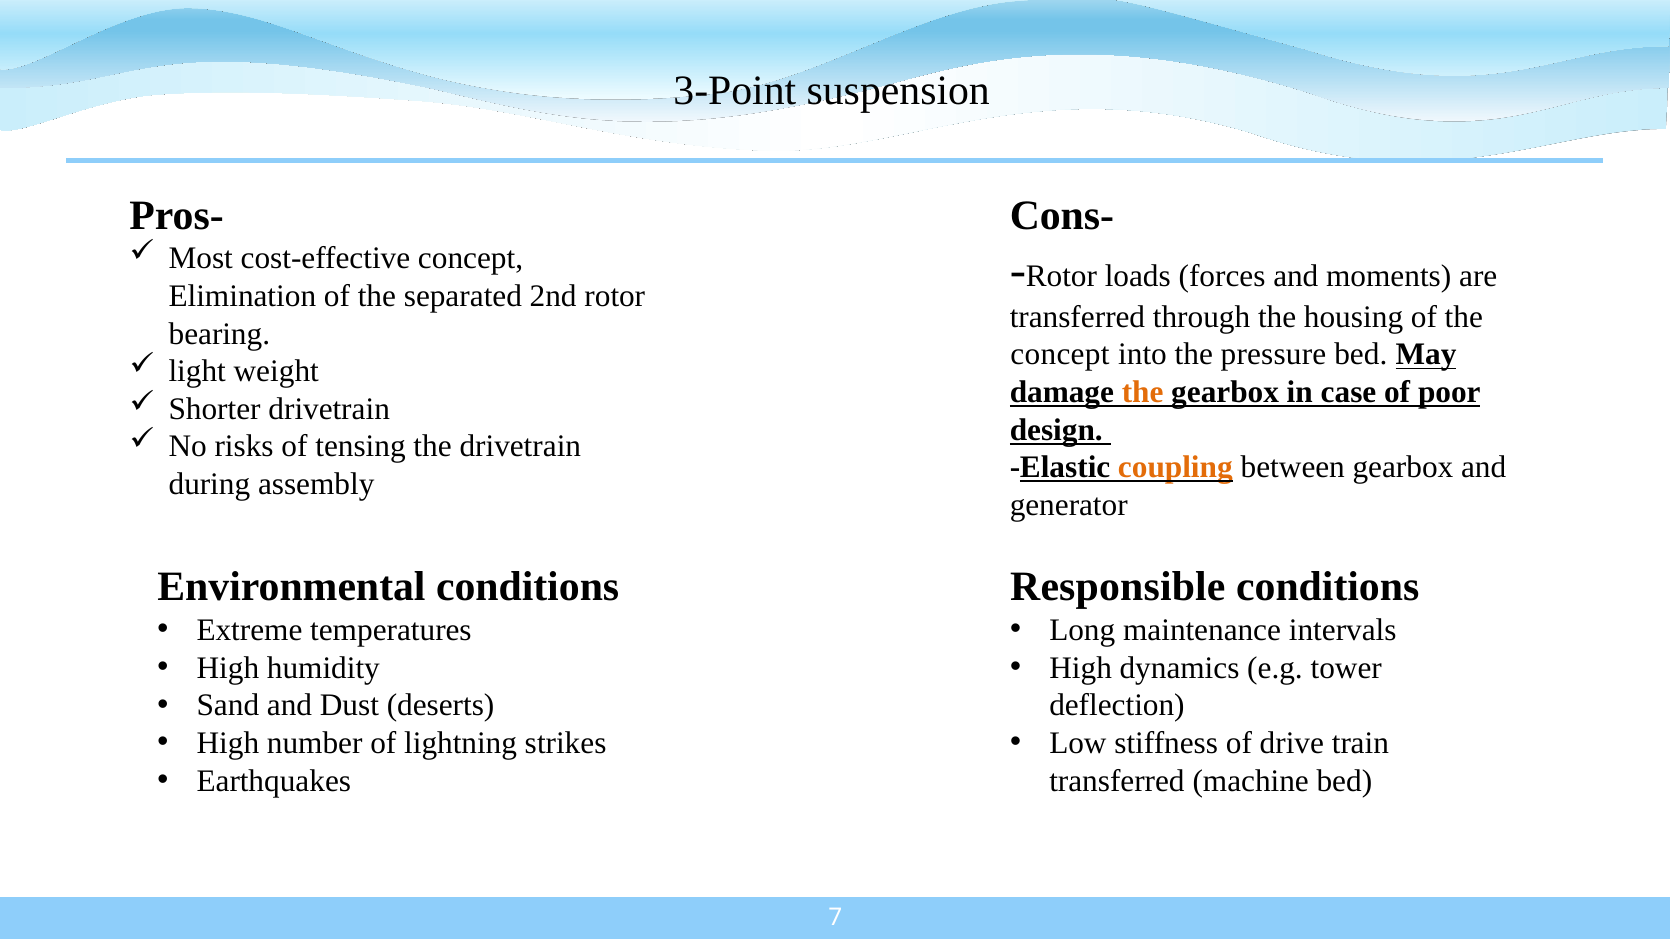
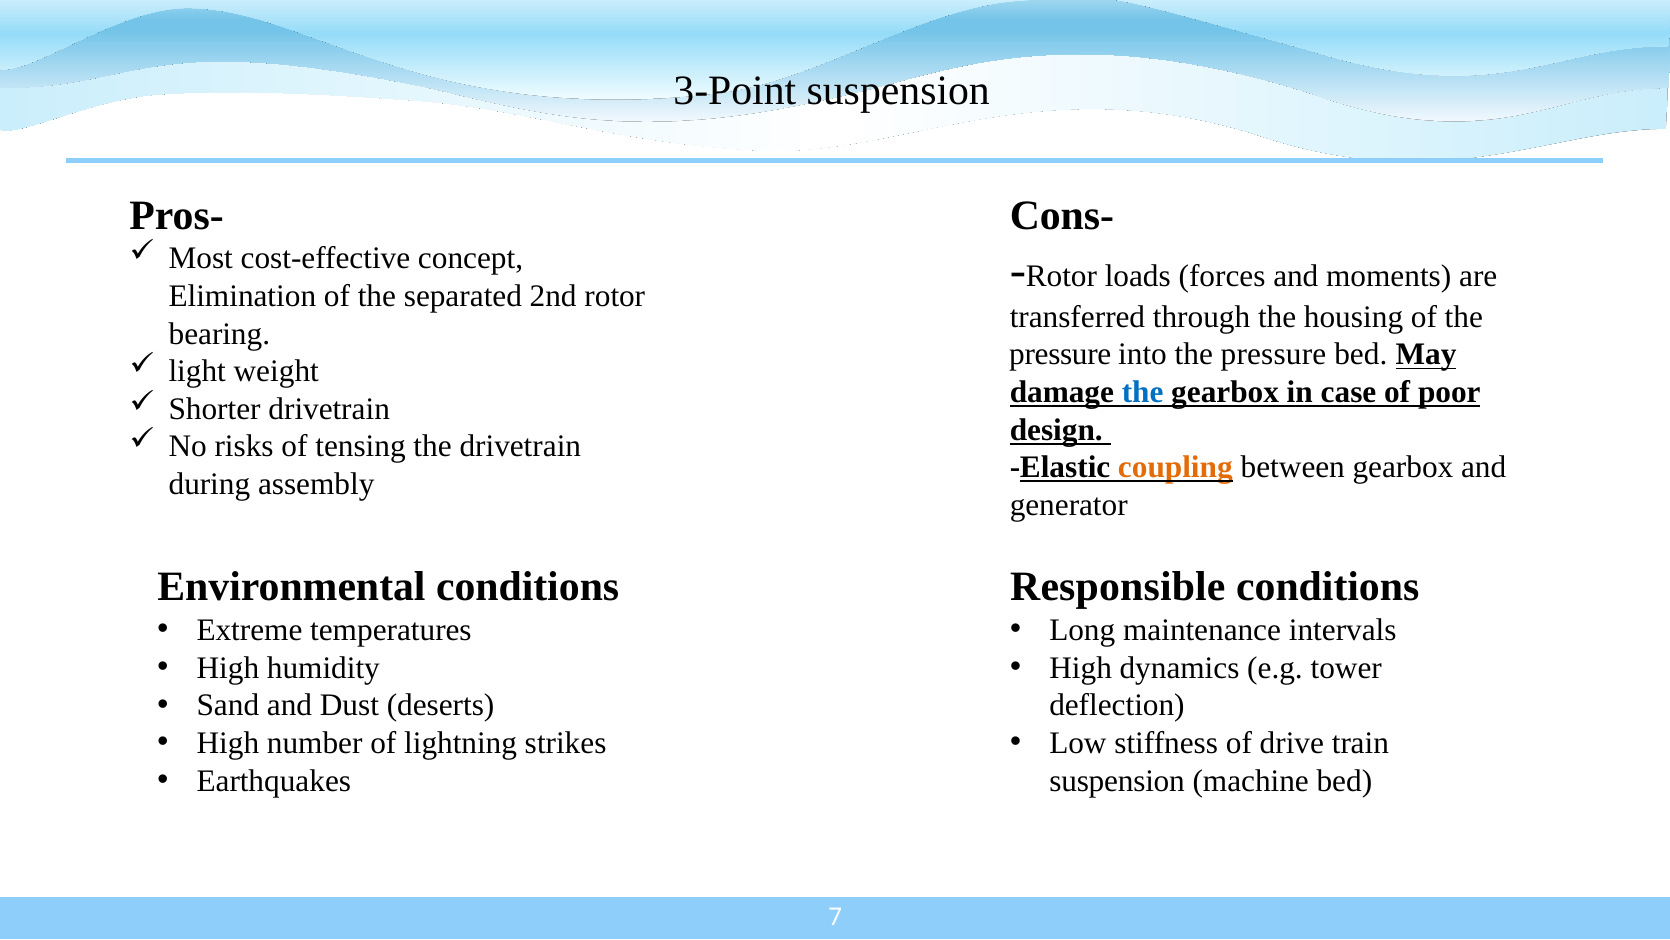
concept at (1060, 354): concept -> pressure
the at (1143, 392) colour: orange -> blue
transferred at (1117, 780): transferred -> suspension
